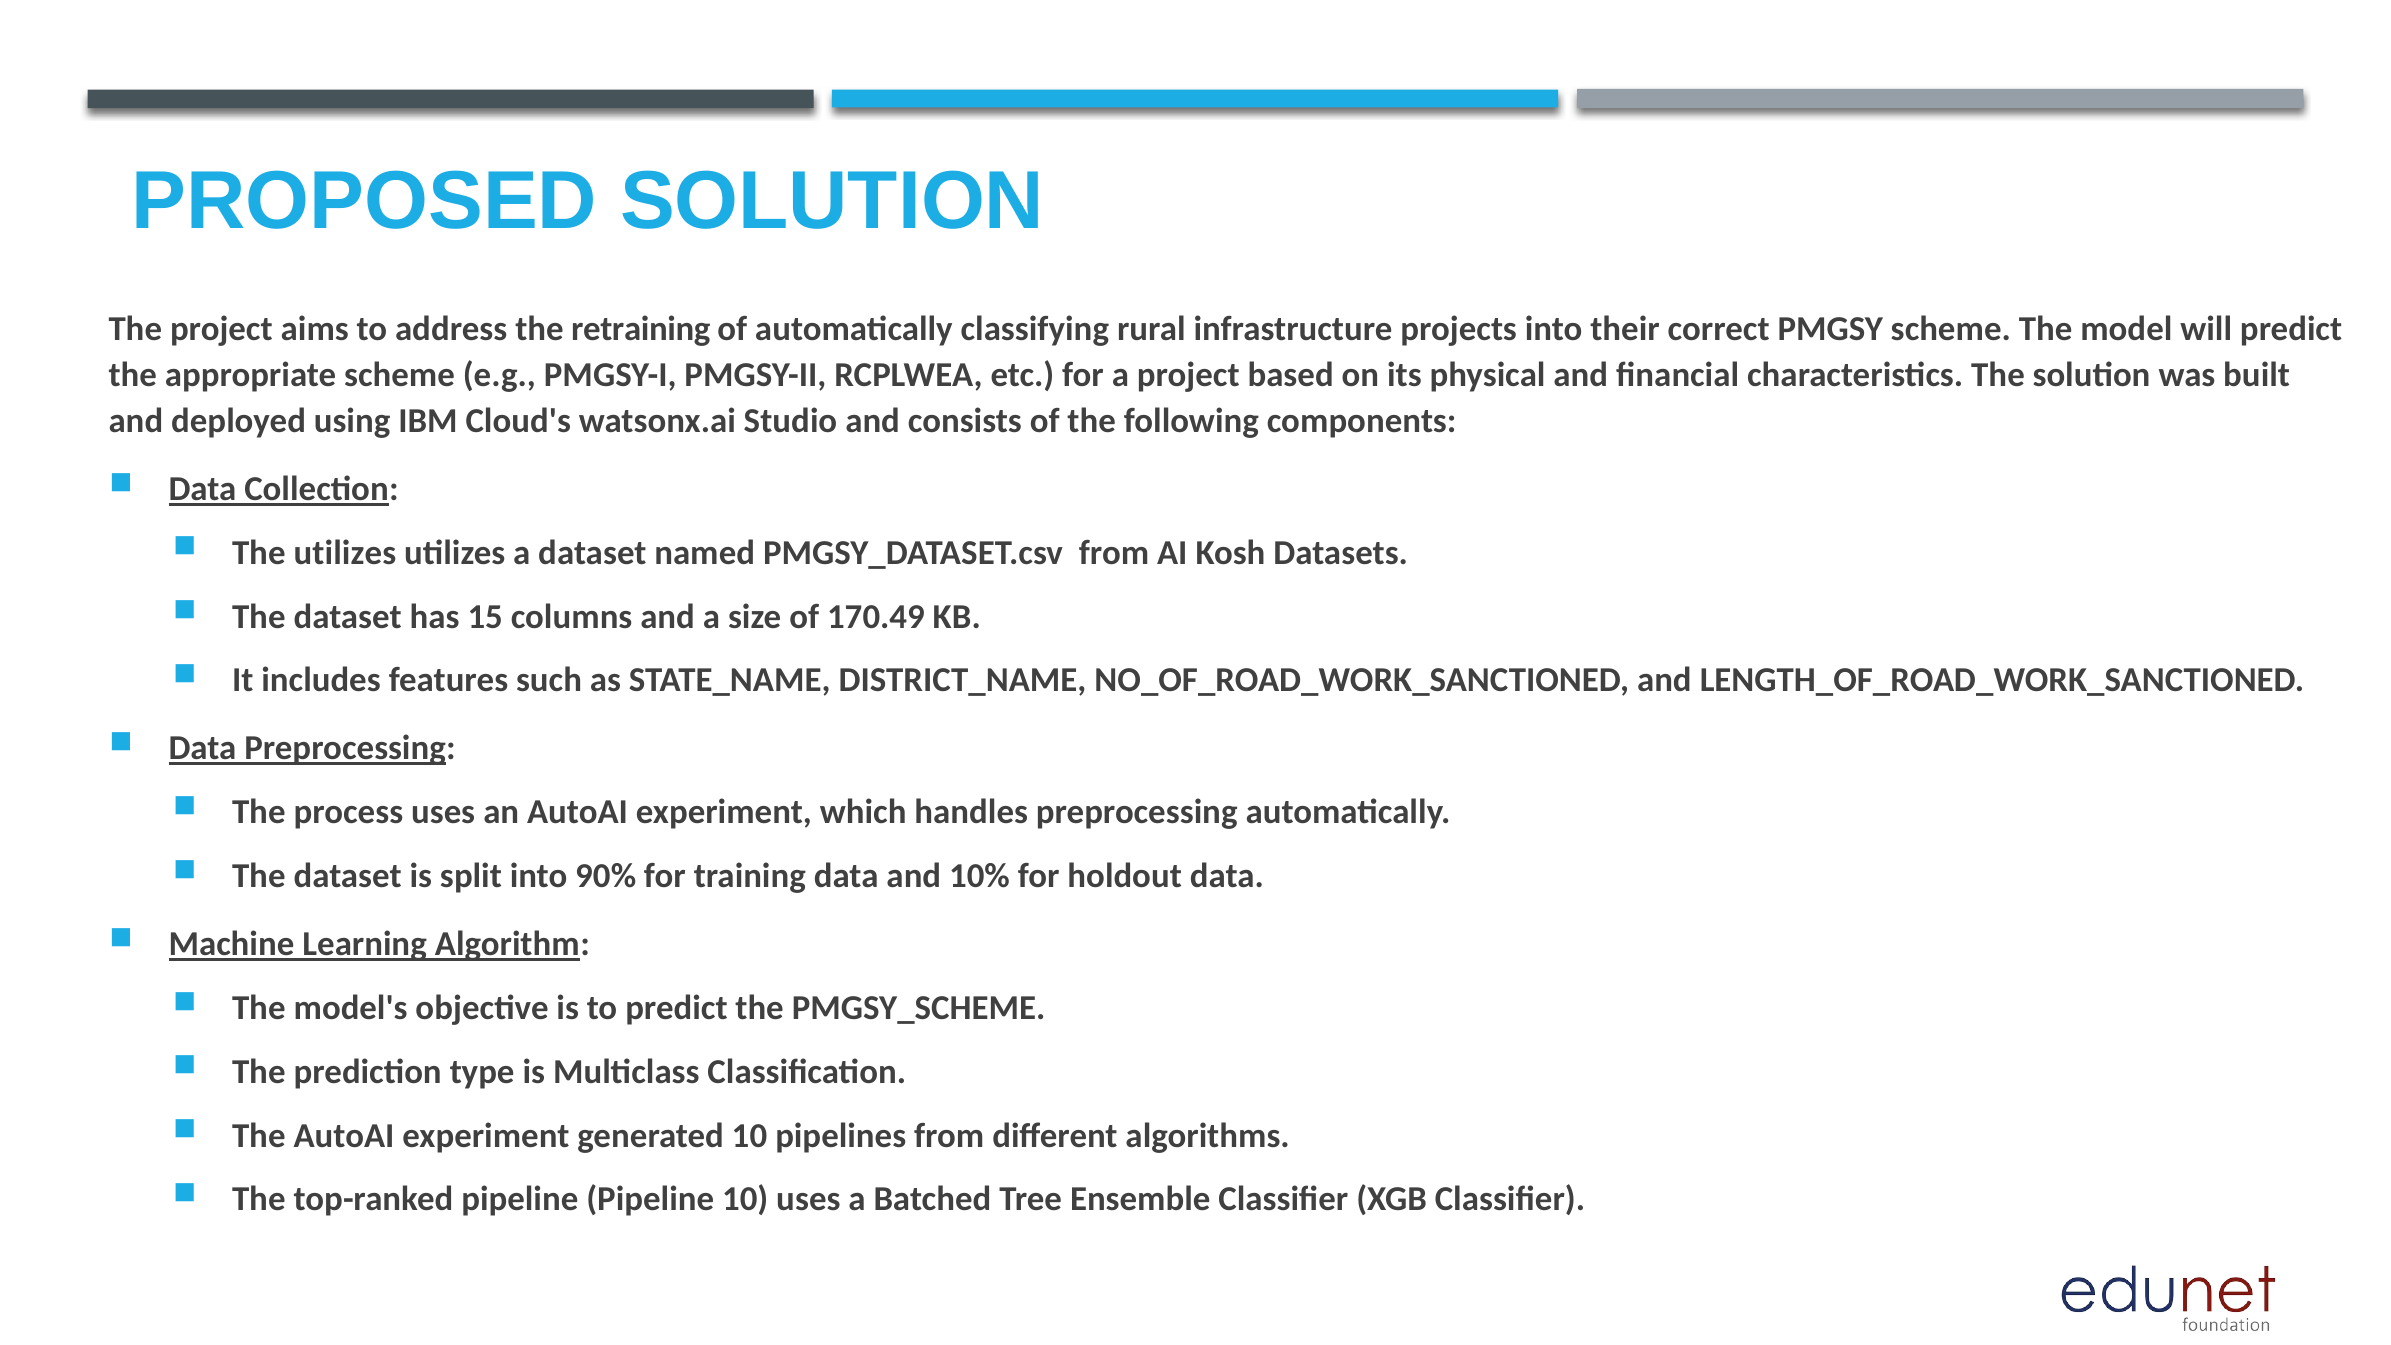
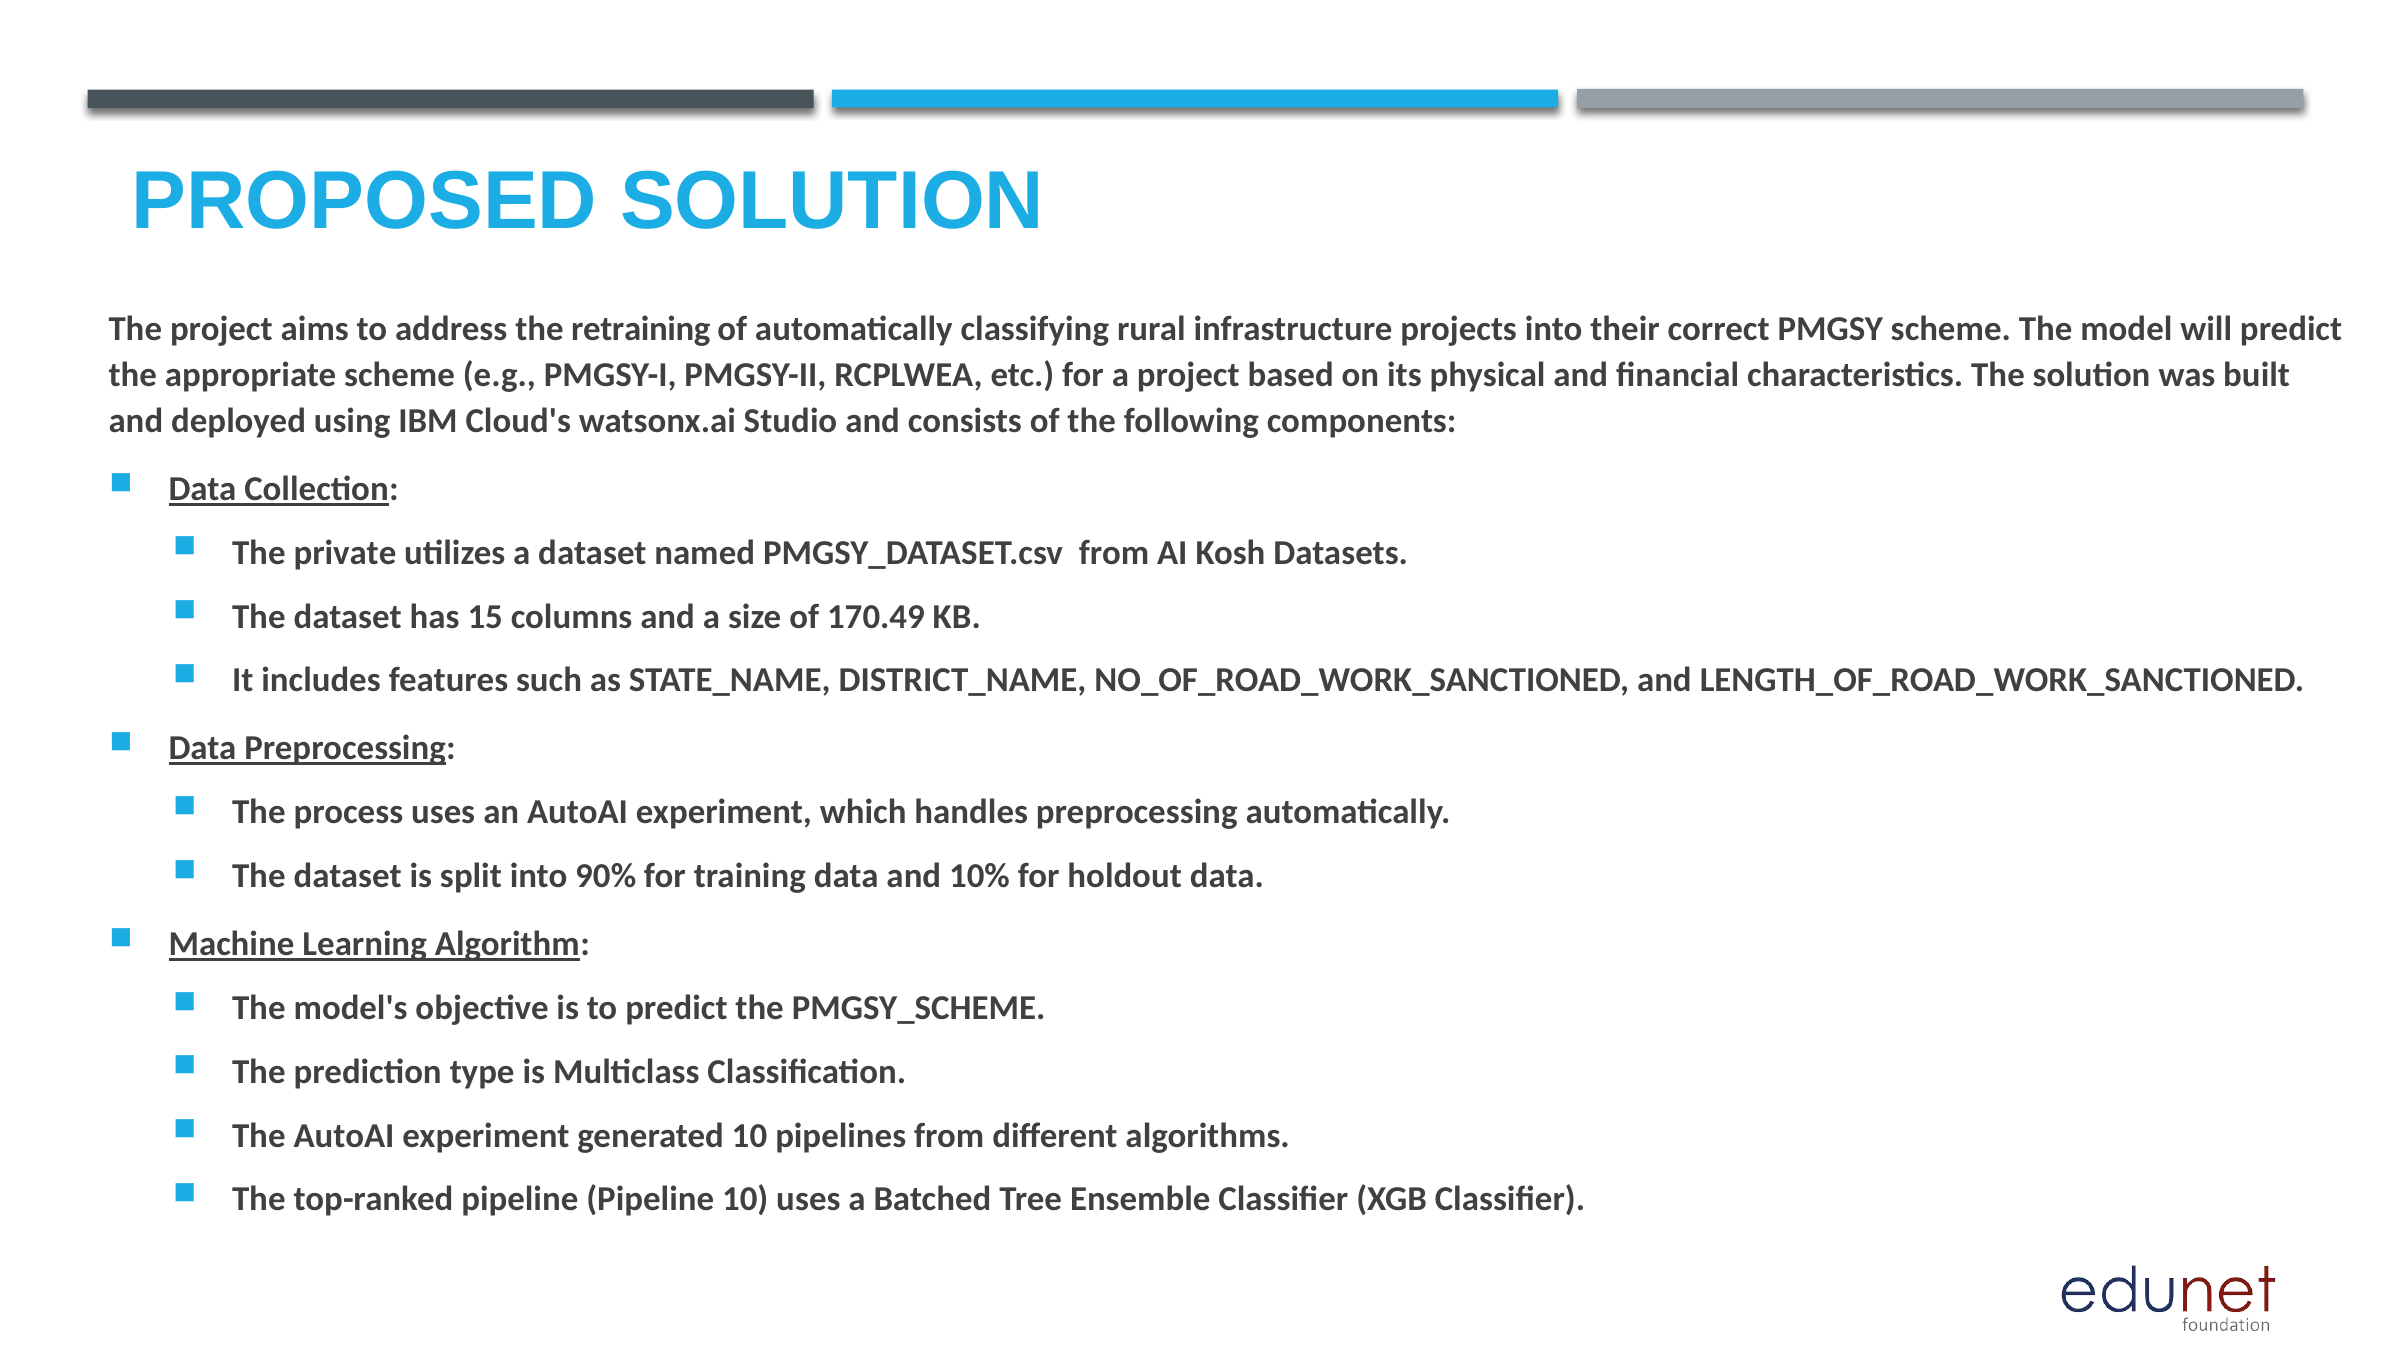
The utilizes: utilizes -> private
